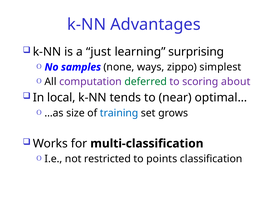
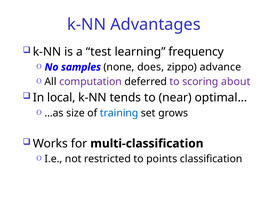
just: just -> test
surprising: surprising -> frequency
ways: ways -> does
simplest: simplest -> advance
deferred colour: green -> black
